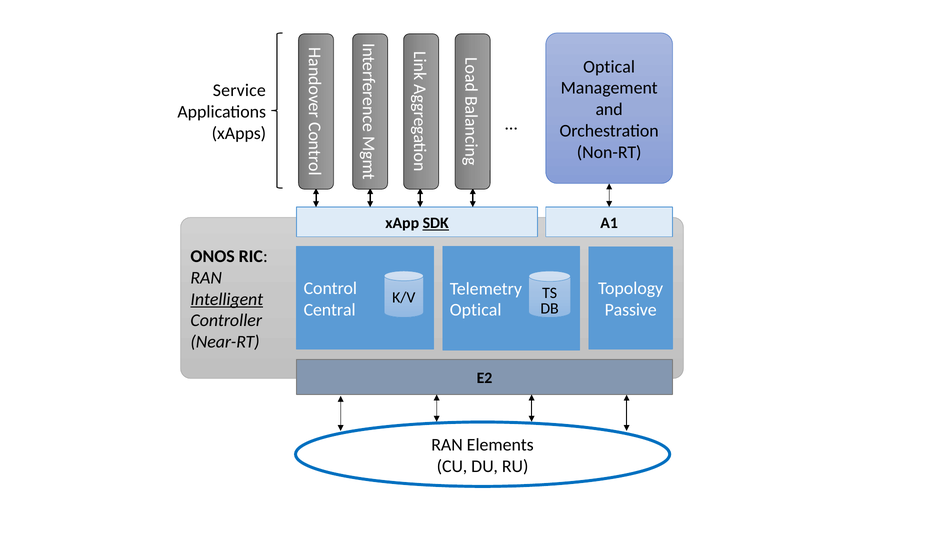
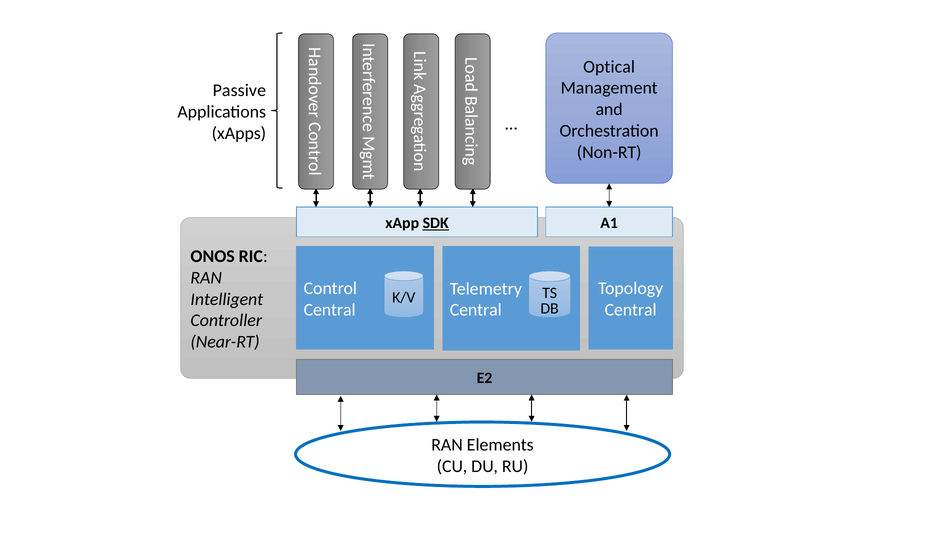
Service: Service -> Passive
Intelligent underline: present -> none
Passive at (631, 310): Passive -> Central
Optical at (476, 310): Optical -> Central
